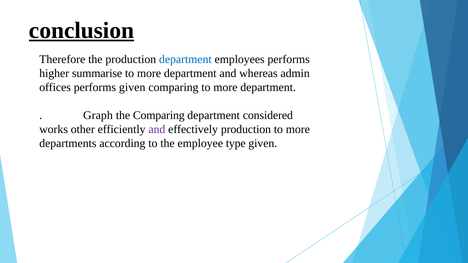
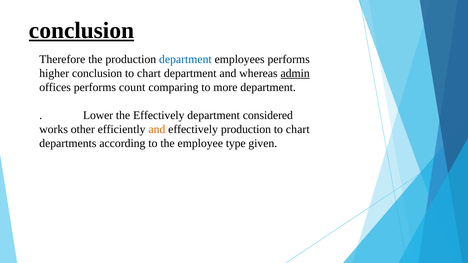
higher summarise: summarise -> conclusion
more at (149, 73): more -> chart
admin underline: none -> present
performs given: given -> count
Graph: Graph -> Lower
the Comparing: Comparing -> Effectively
and at (157, 130) colour: purple -> orange
more at (298, 130): more -> chart
